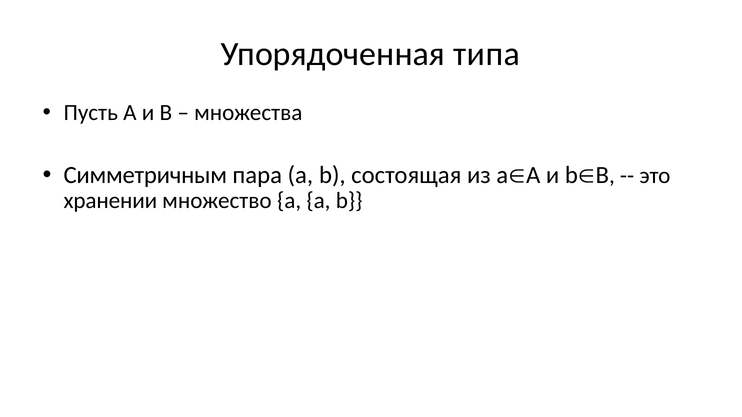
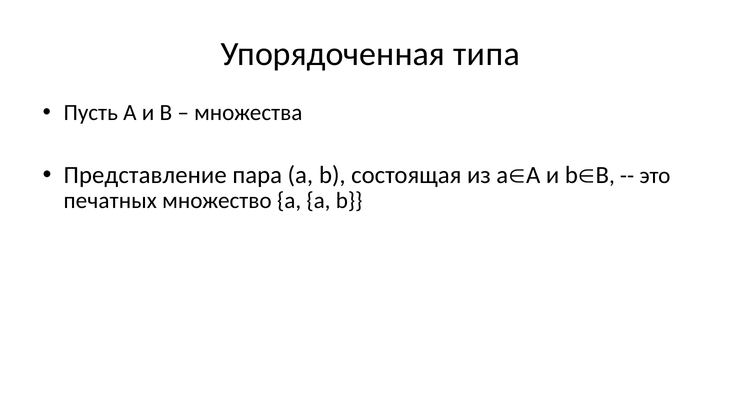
Симметричным: Симметричным -> Представление
хранении: хранении -> печатных
